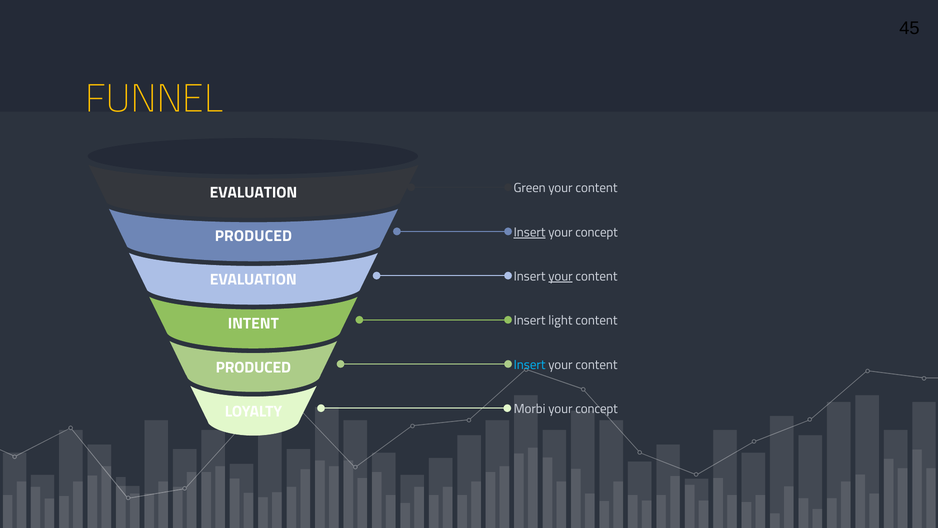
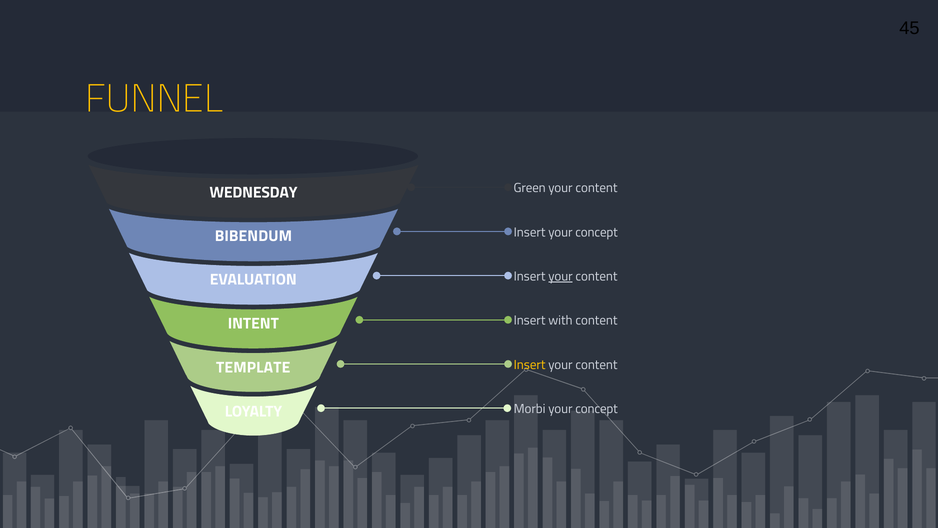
EVALUATION at (253, 192): EVALUATION -> WEDNESDAY
Insert at (530, 232) underline: present -> none
PRODUCED at (253, 236): PRODUCED -> BIBENDUM
light: light -> with
Insert at (530, 365) colour: light blue -> yellow
PRODUCED at (253, 367): PRODUCED -> TEMPLATE
